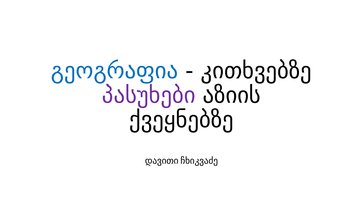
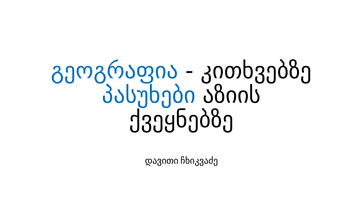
პასუხები colour: purple -> blue
